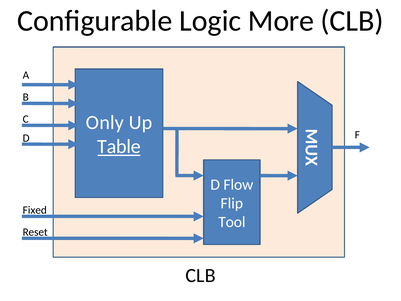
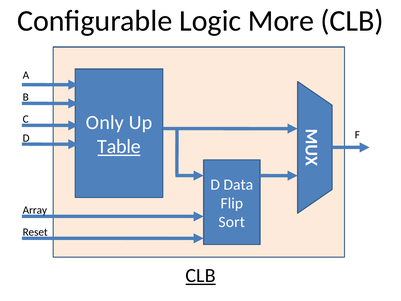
Flow: Flow -> Data
Fixed: Fixed -> Array
Tool: Tool -> Sort
CLB at (201, 275) underline: none -> present
